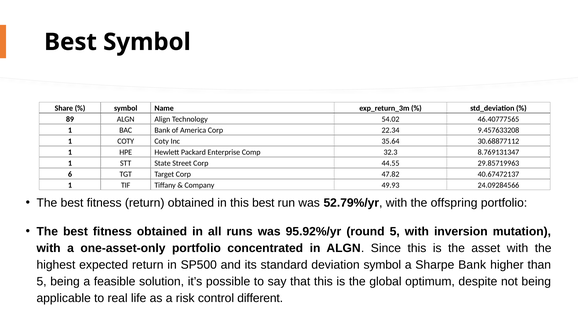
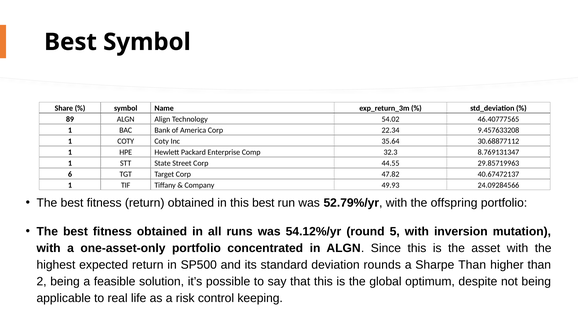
95.92%/yr: 95.92%/yr -> 54.12%/yr
deviation symbol: symbol -> rounds
Sharpe Bank: Bank -> Than
5 at (42, 282): 5 -> 2
different: different -> keeping
